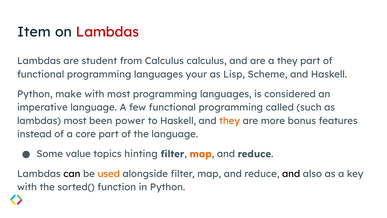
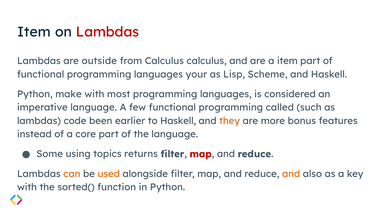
student: student -> outside
a they: they -> item
lambdas most: most -> code
power: power -> earlier
value: value -> using
hinting: hinting -> returns
map at (201, 154) colour: orange -> red
can colour: black -> orange
and at (291, 174) colour: black -> orange
